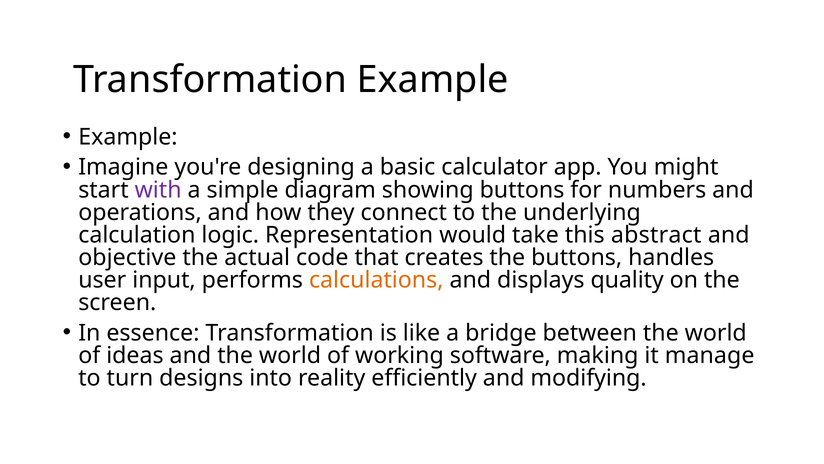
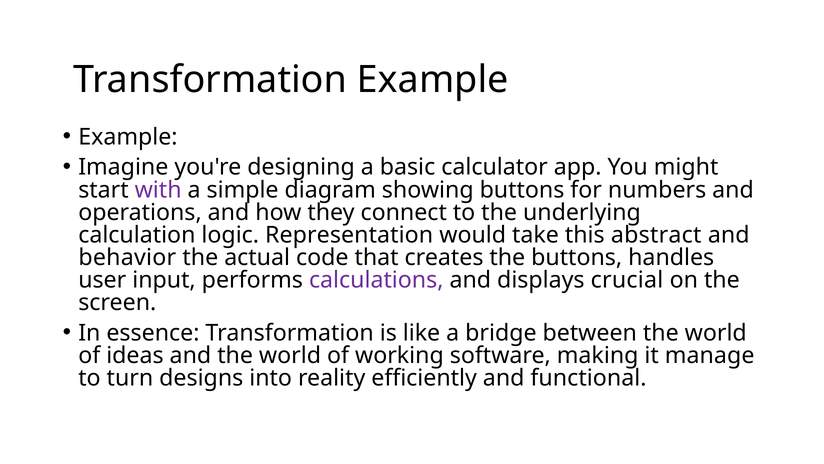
objective: objective -> behavior
calculations colour: orange -> purple
quality: quality -> crucial
modifying: modifying -> functional
